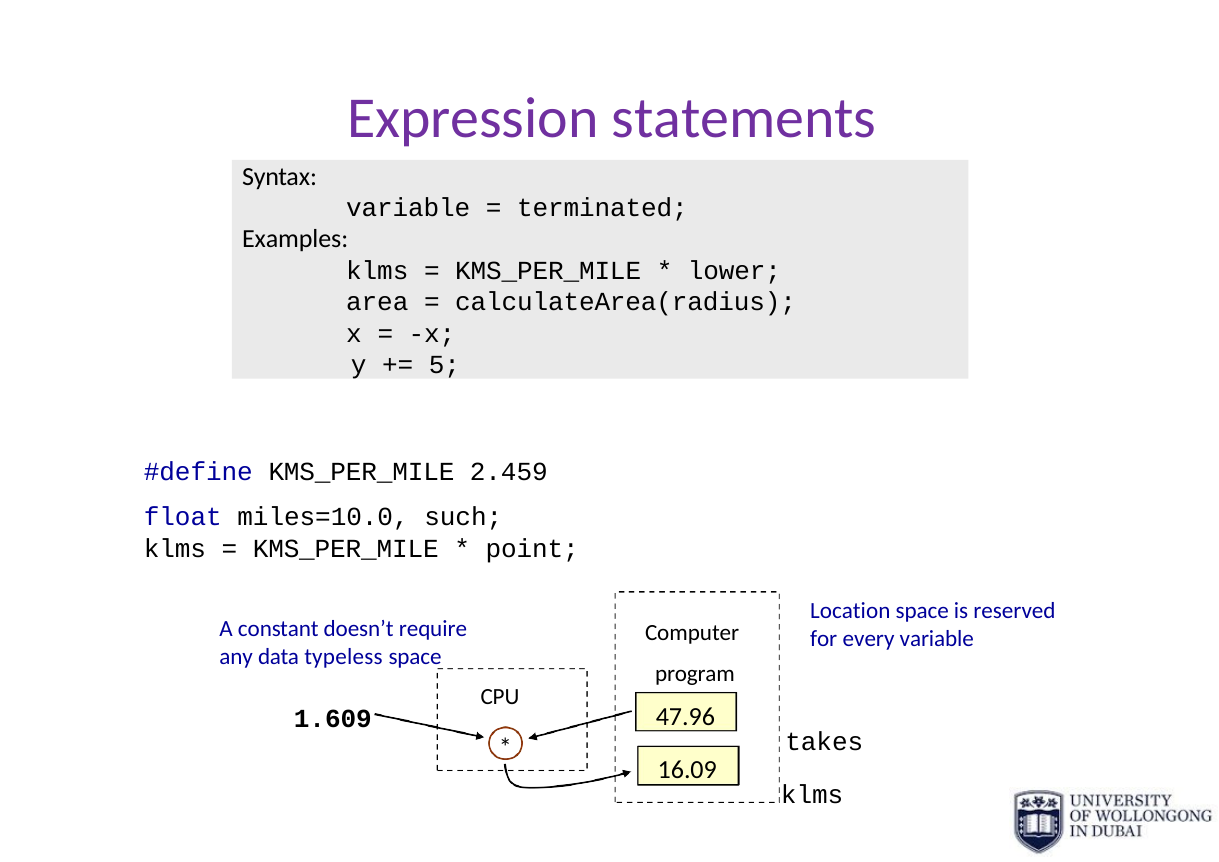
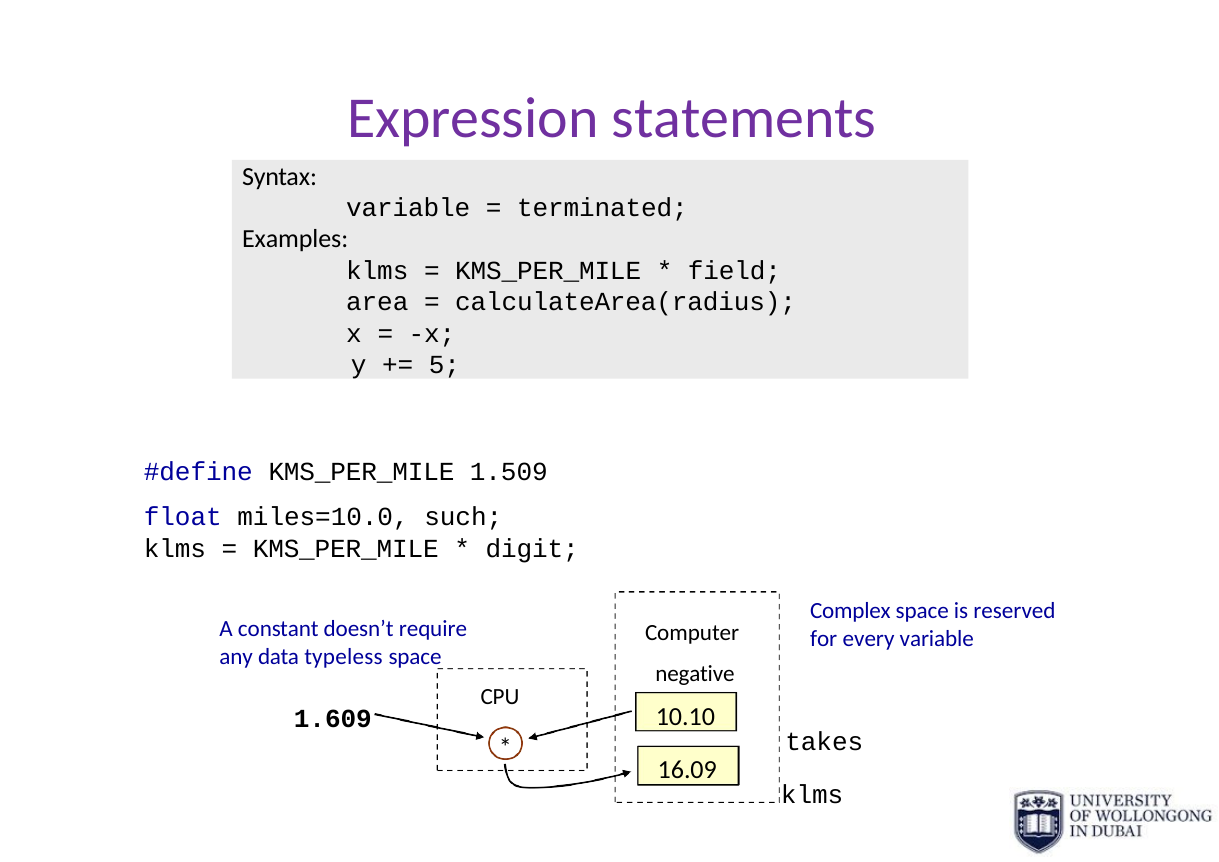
lower: lower -> field
2.459: 2.459 -> 1.509
point: point -> digit
Location: Location -> Complex
program: program -> negative
47.96: 47.96 -> 10.10
